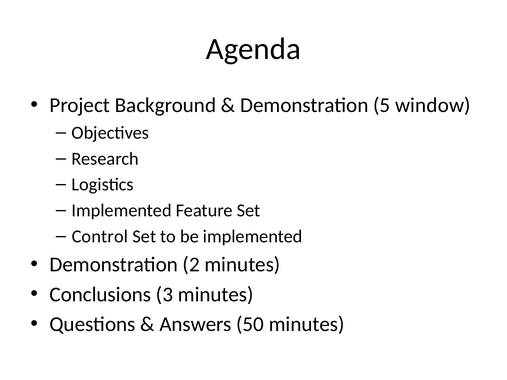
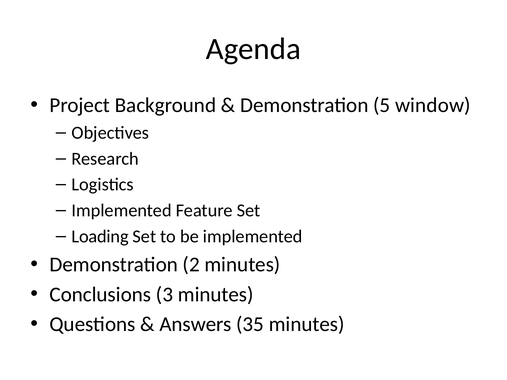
Control: Control -> Loading
50: 50 -> 35
